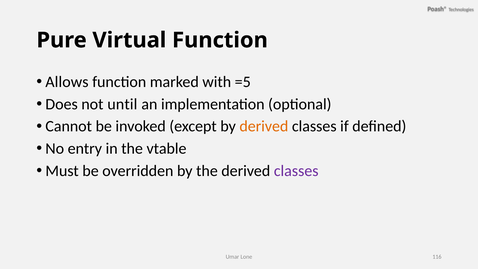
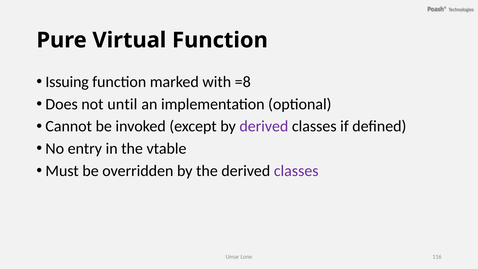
Allows: Allows -> Issuing
=5: =5 -> =8
derived at (264, 126) colour: orange -> purple
